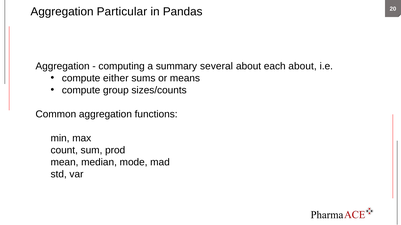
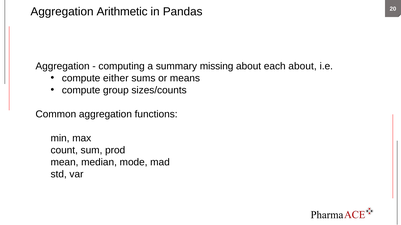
Particular: Particular -> Arithmetic
several: several -> missing
